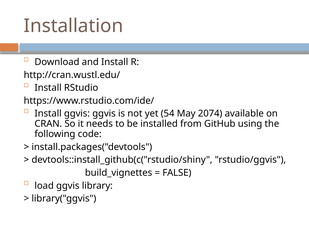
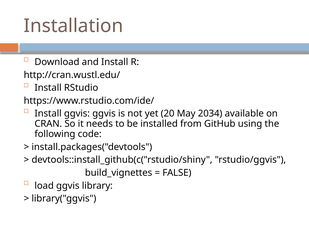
54: 54 -> 20
2074: 2074 -> 2034
